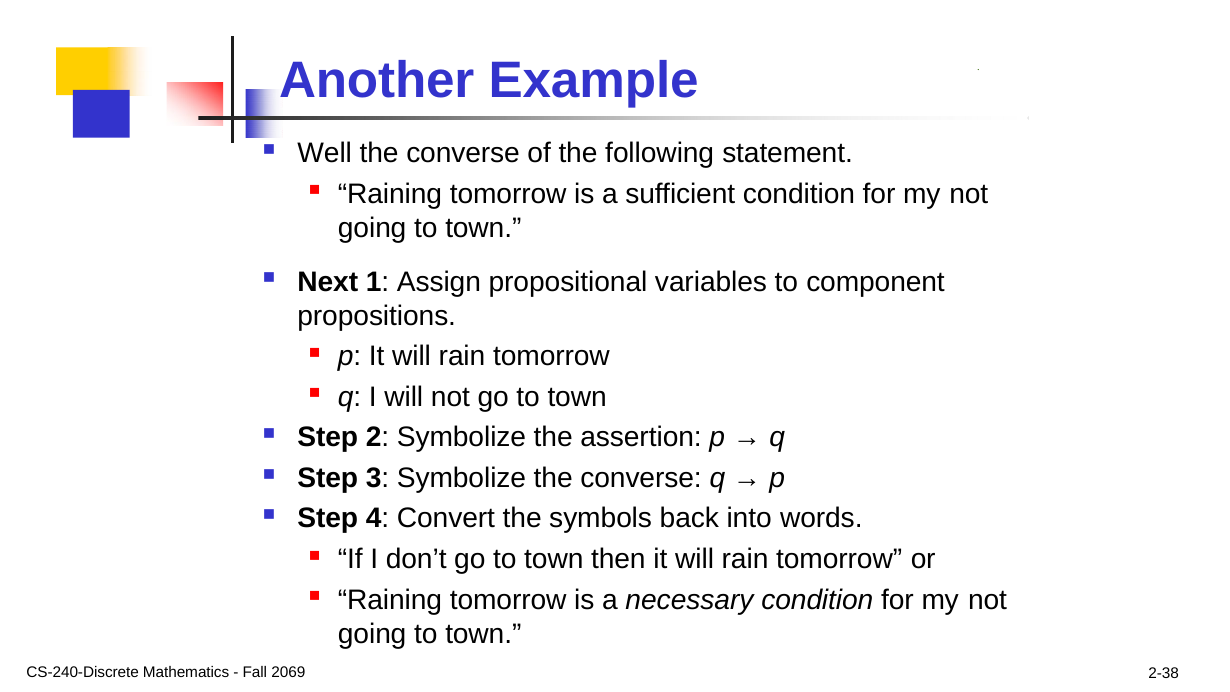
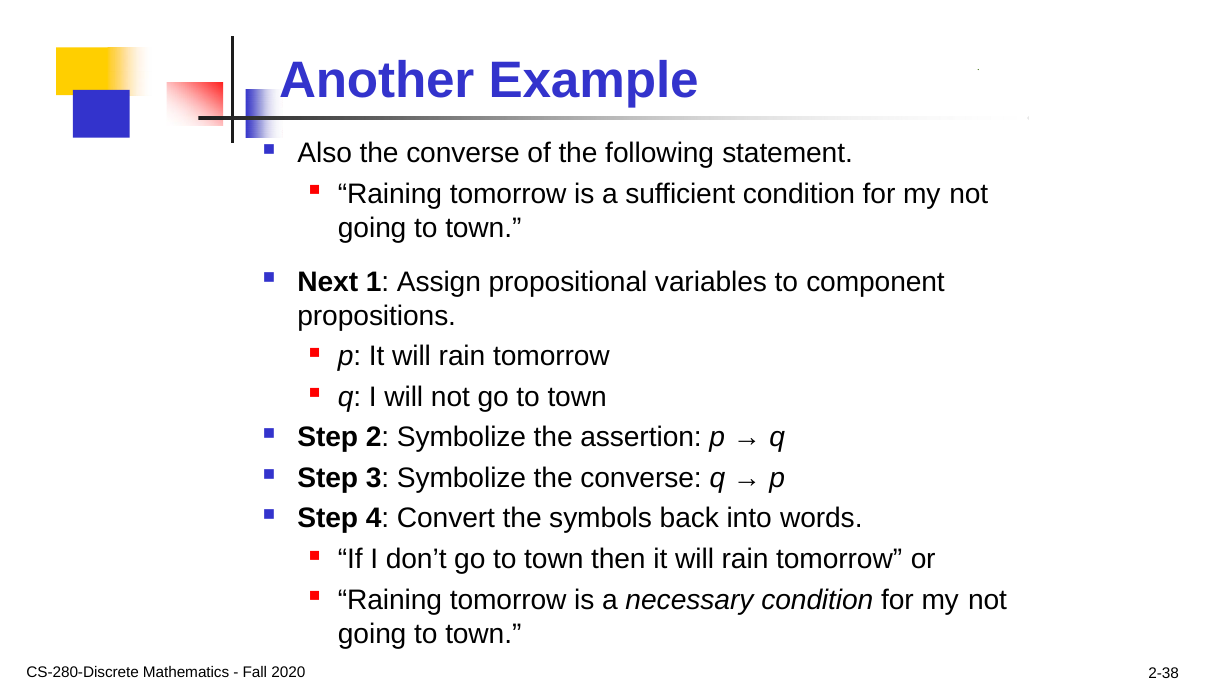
Well: Well -> Also
CS-240-Discrete: CS-240-Discrete -> CS-280-Discrete
2069: 2069 -> 2020
